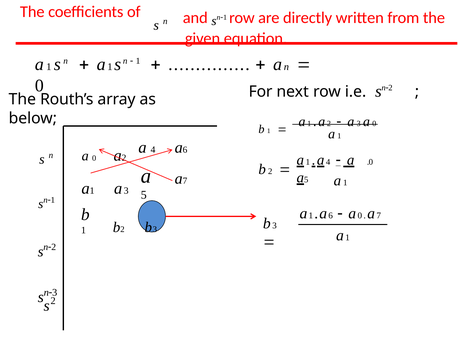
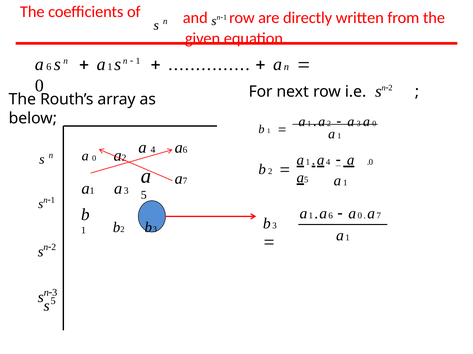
1 at (49, 67): 1 -> 6
2 at (53, 302): 2 -> 5
